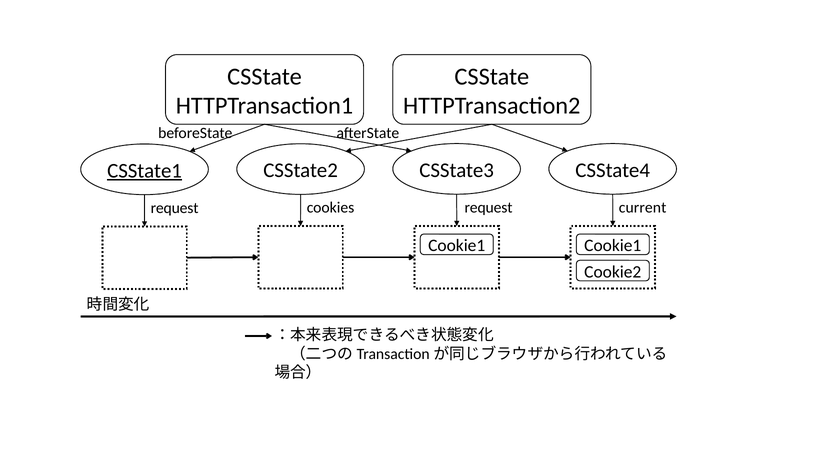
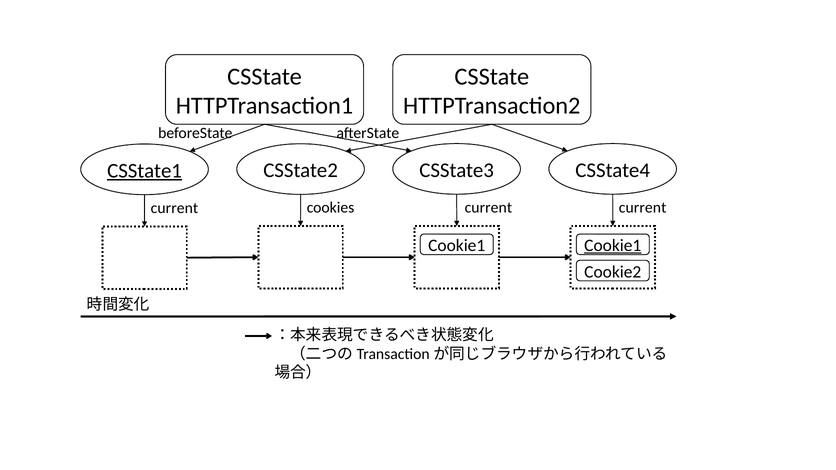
request at (175, 208): request -> current
cookies request: request -> current
Cookie1 at (613, 246) underline: none -> present
